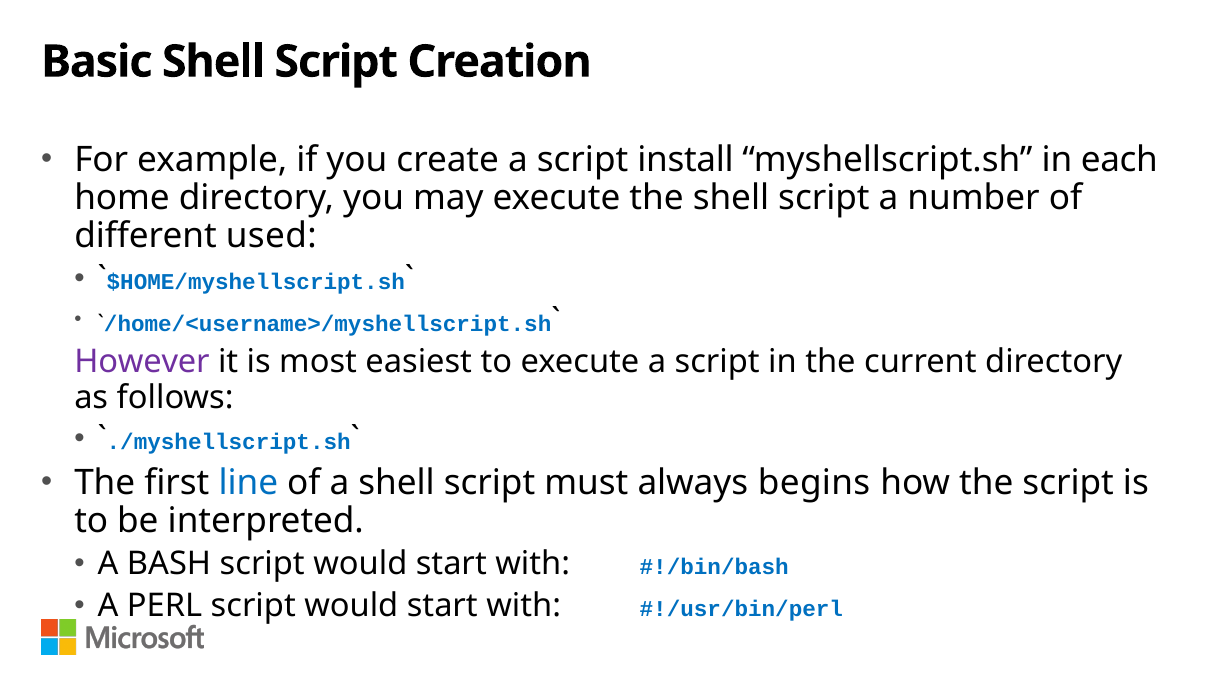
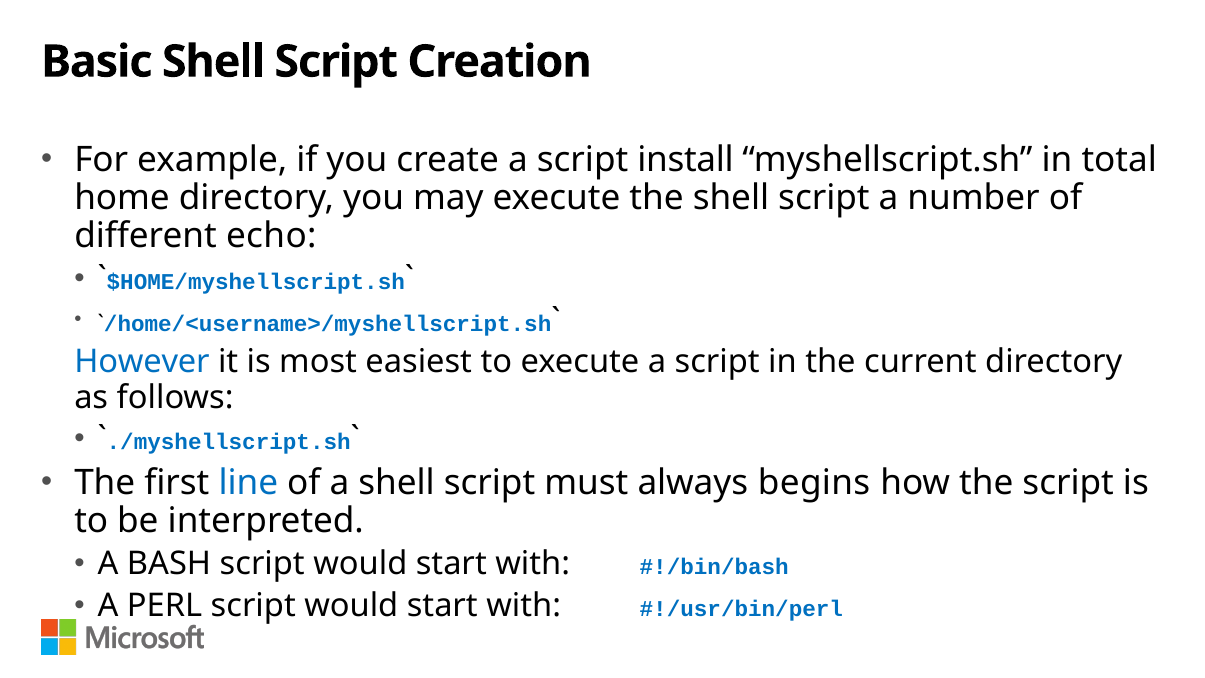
each: each -> total
used: used -> echo
However colour: purple -> blue
